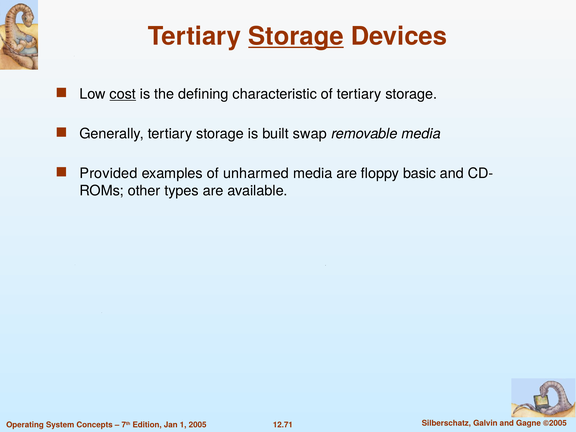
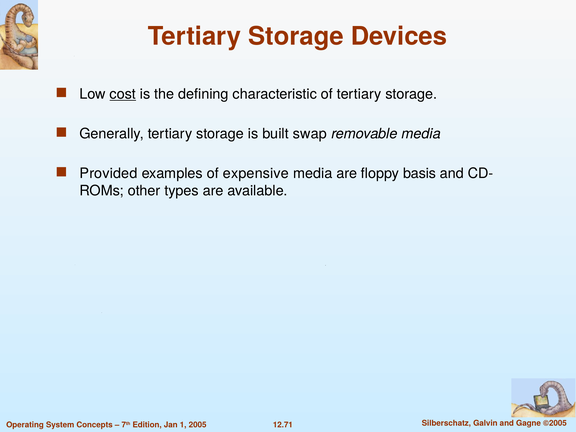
Storage at (296, 36) underline: present -> none
unharmed: unharmed -> expensive
basic: basic -> basis
